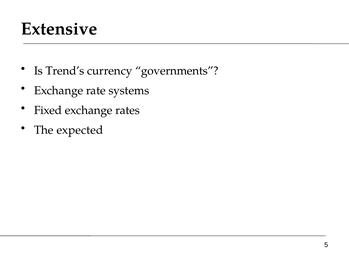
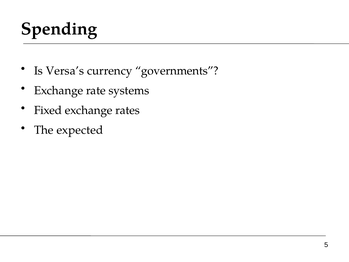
Extensive: Extensive -> Spending
Trend’s: Trend’s -> Versa’s
